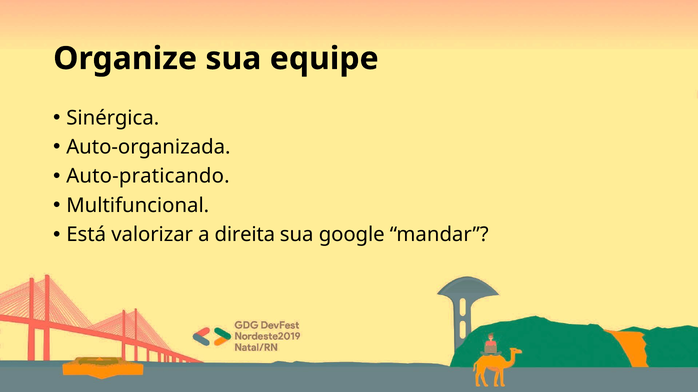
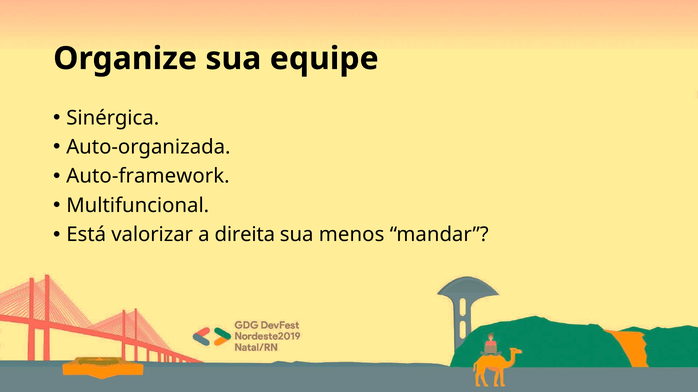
Auto-praticando: Auto-praticando -> Auto-framework
google: google -> menos
